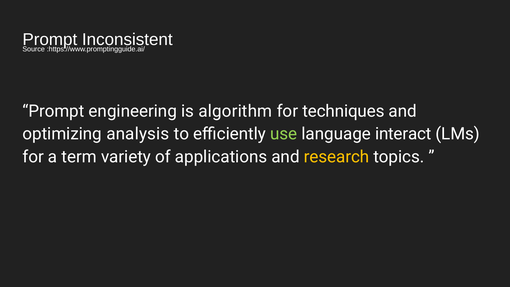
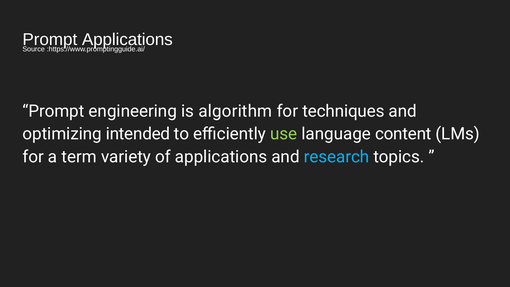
Inconsistent at (127, 39): Inconsistent -> Applications
analysis: analysis -> intended
interact: interact -> content
research colour: yellow -> light blue
